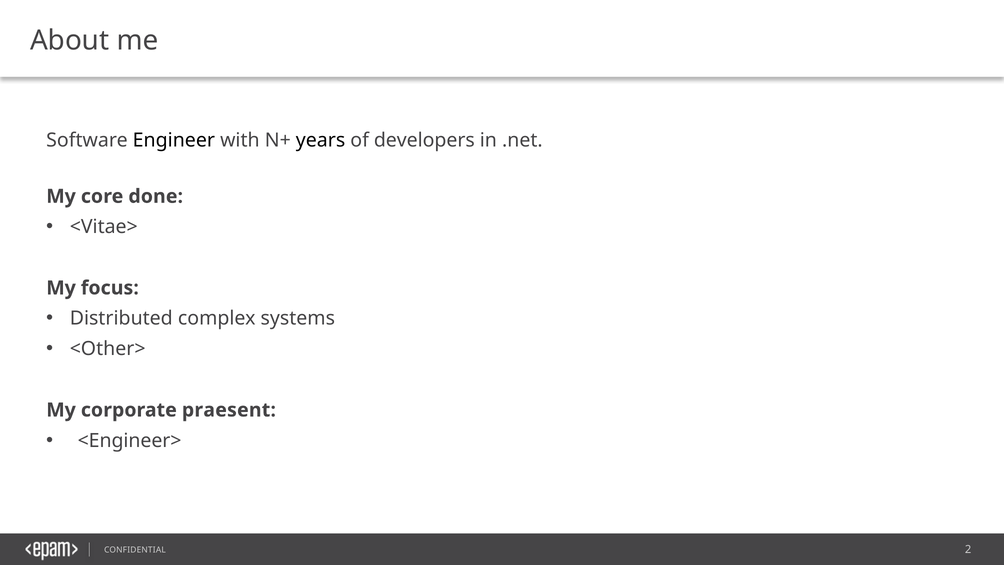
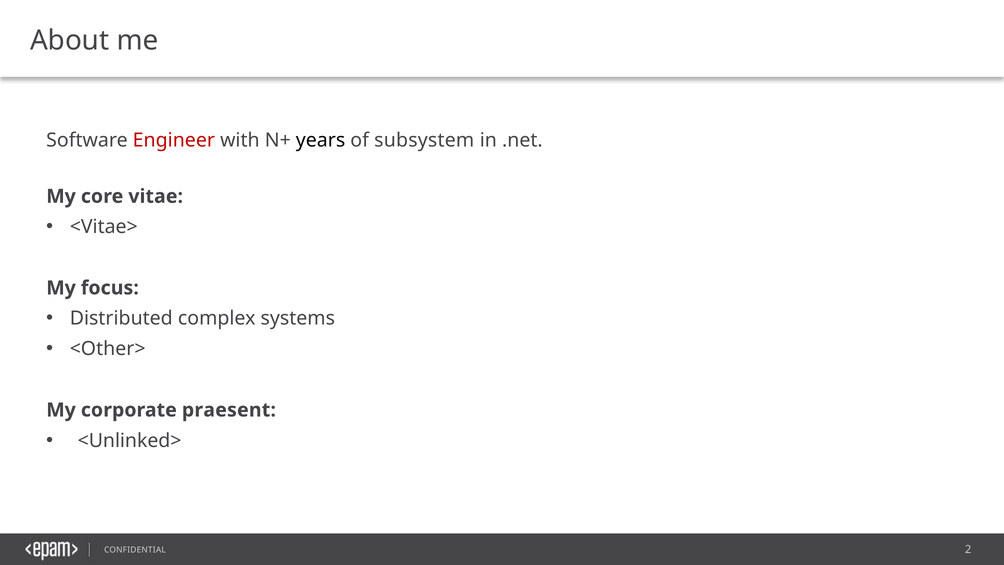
Engineer colour: black -> red
developers: developers -> subsystem
done: done -> vitae
<Engineer>: <Engineer> -> <Unlinked>
